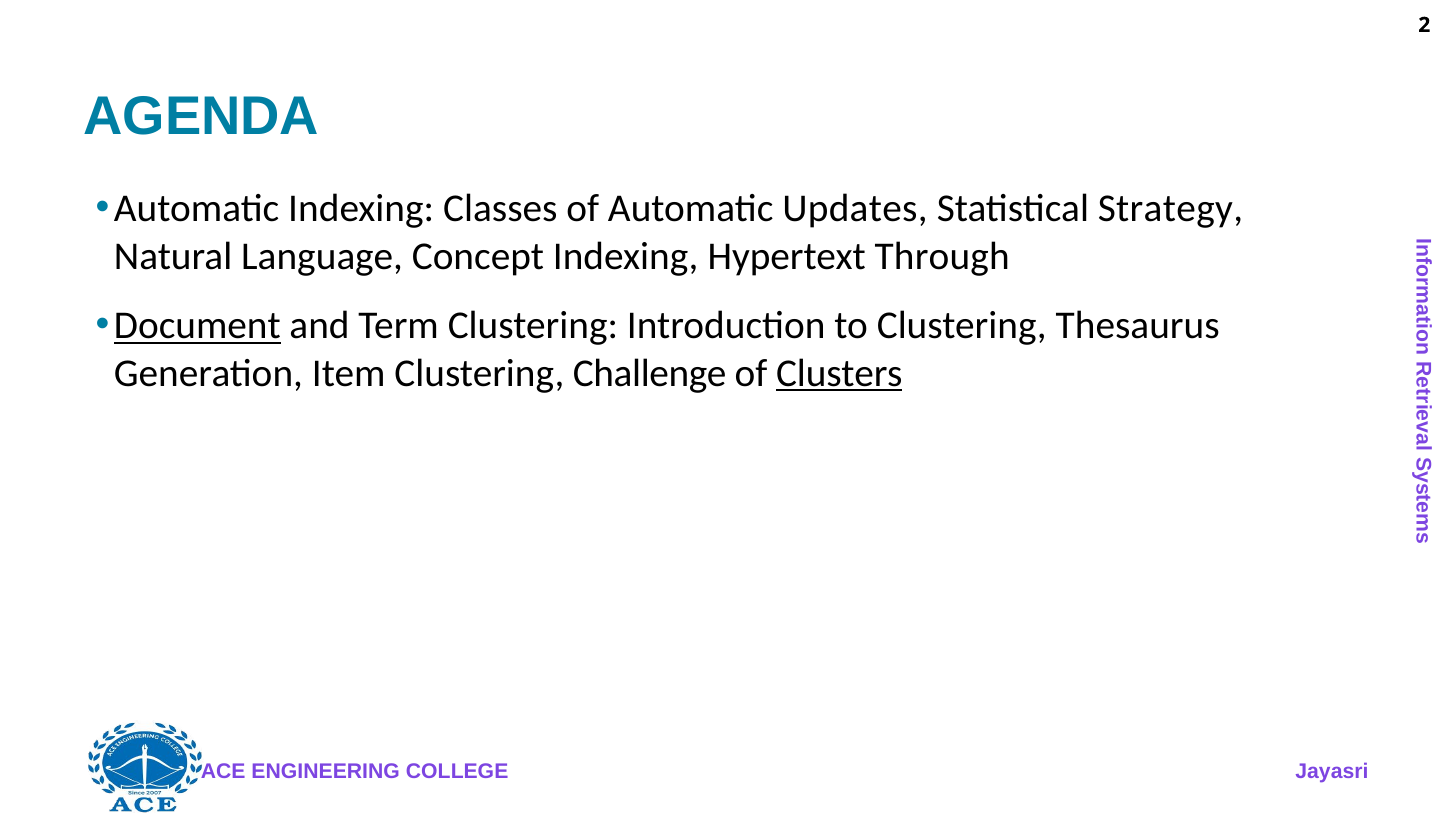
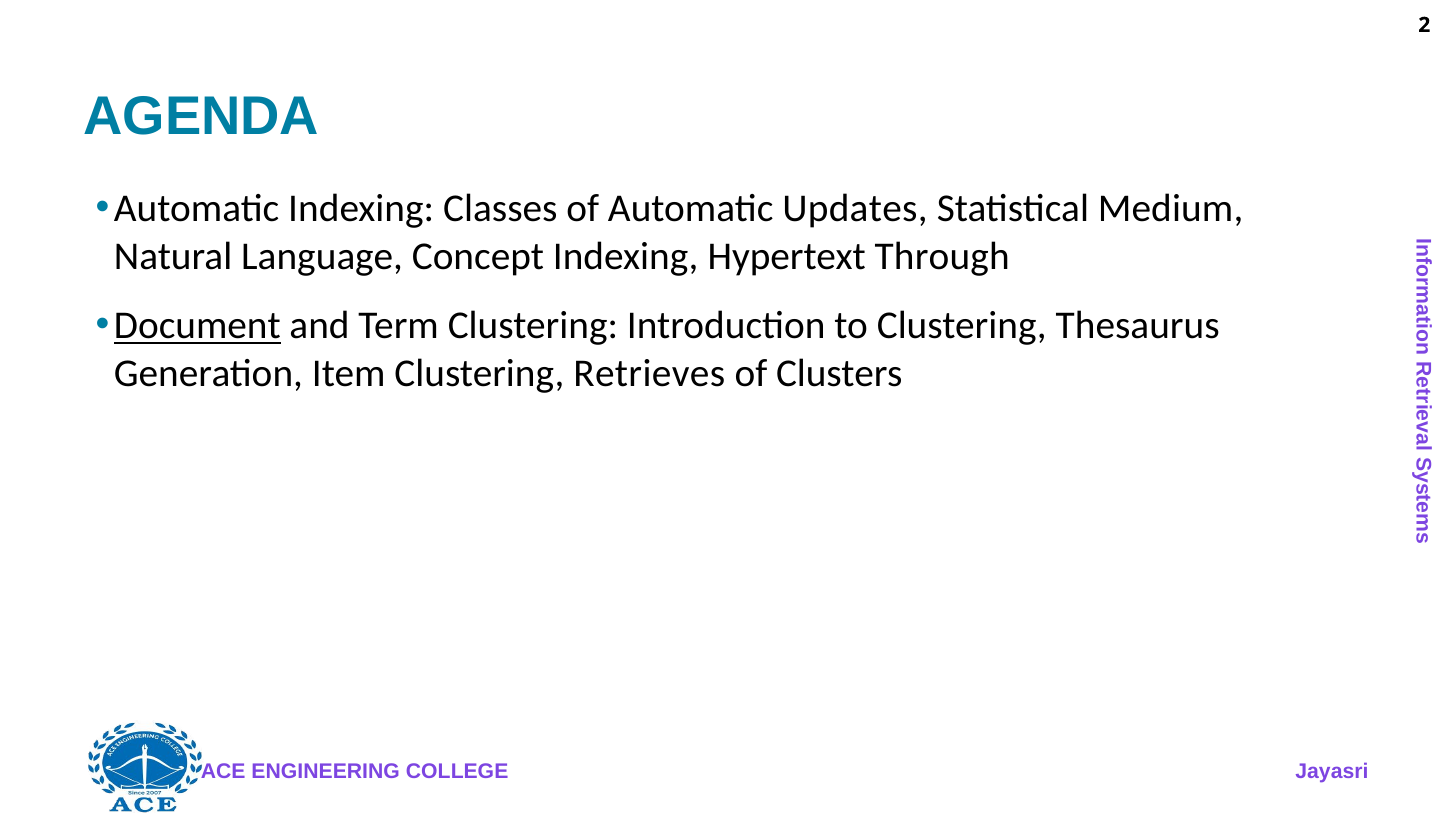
Strategy: Strategy -> Medium
Challenge: Challenge -> Retrieves
Clusters underline: present -> none
